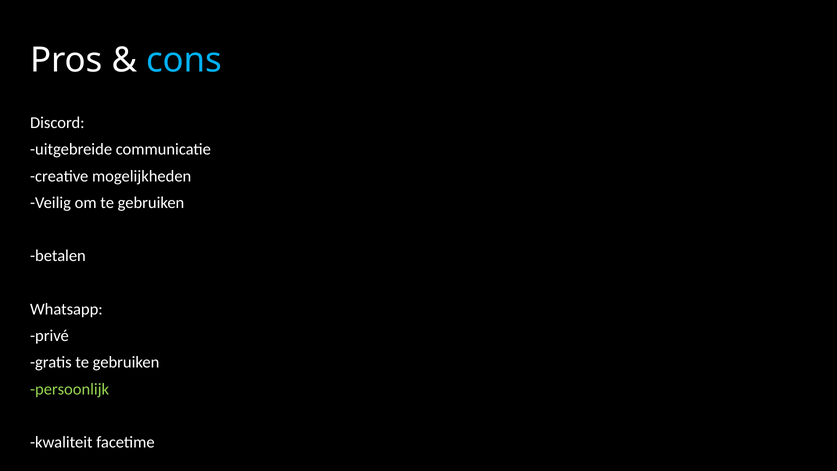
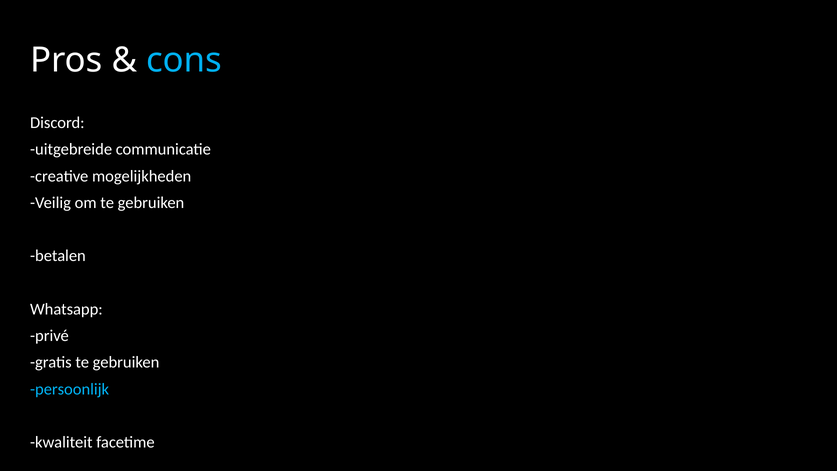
persoonlijk colour: light green -> light blue
